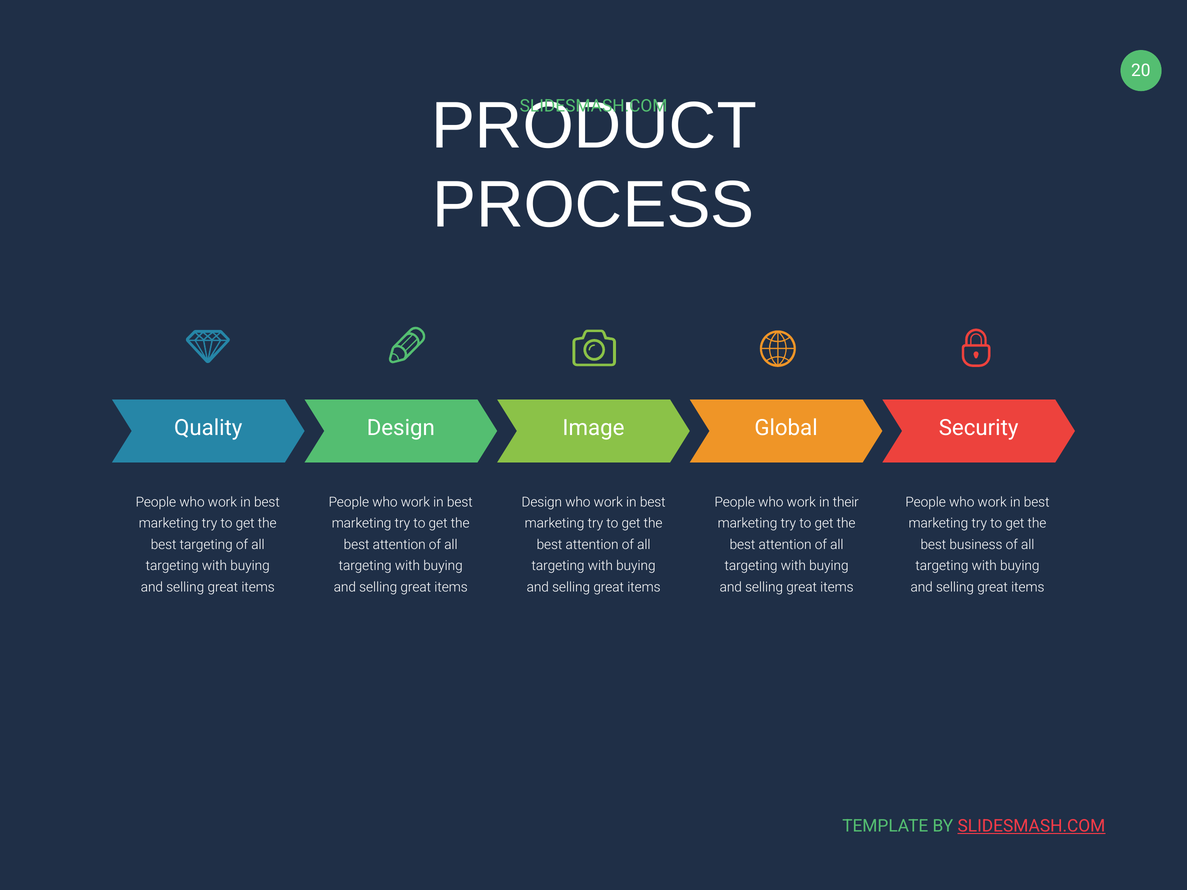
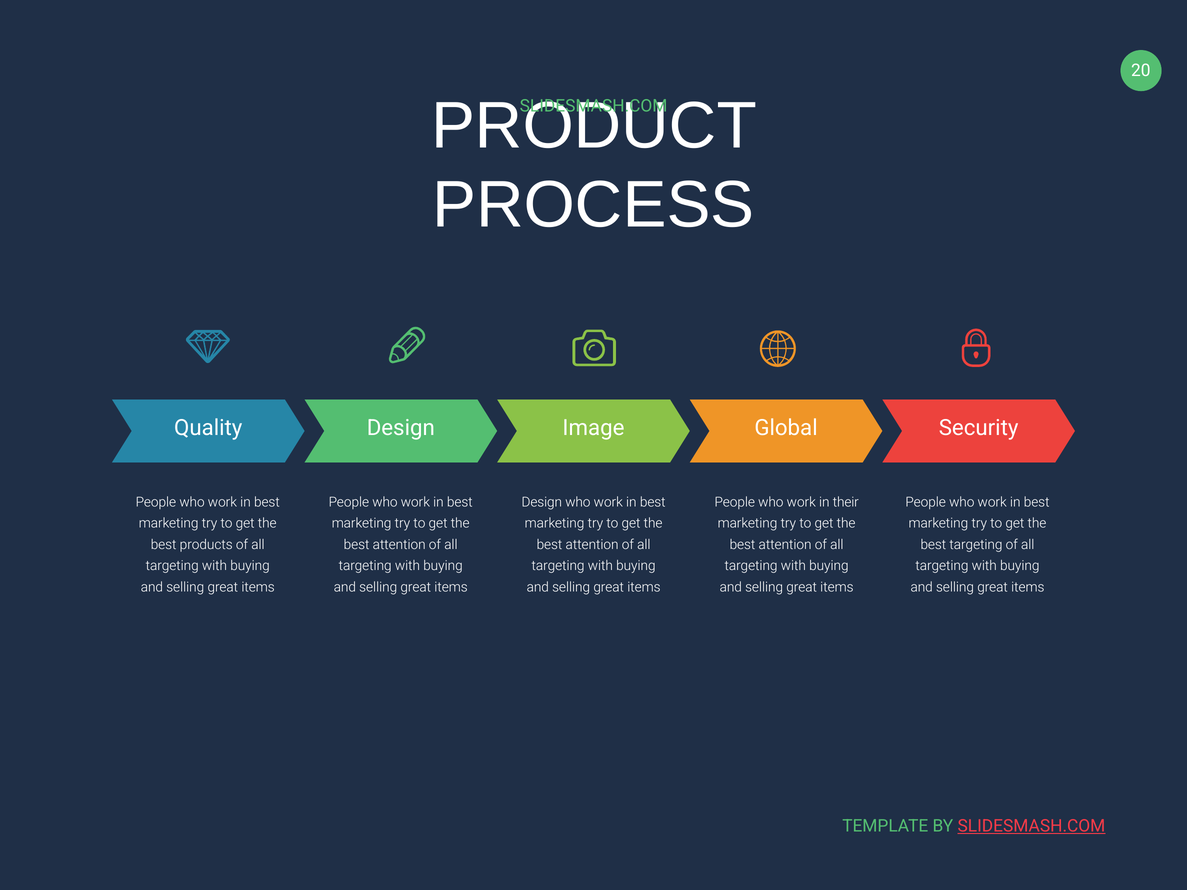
best targeting: targeting -> products
best business: business -> targeting
